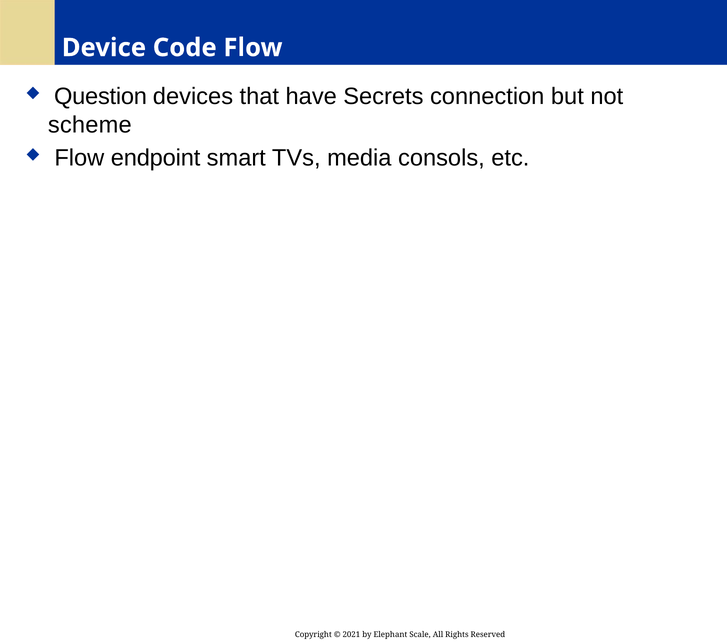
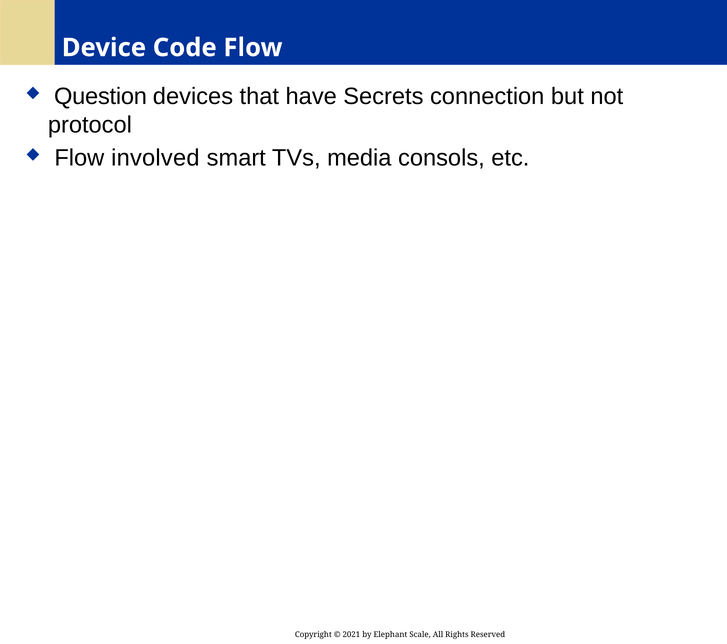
scheme: scheme -> protocol
endpoint: endpoint -> involved
